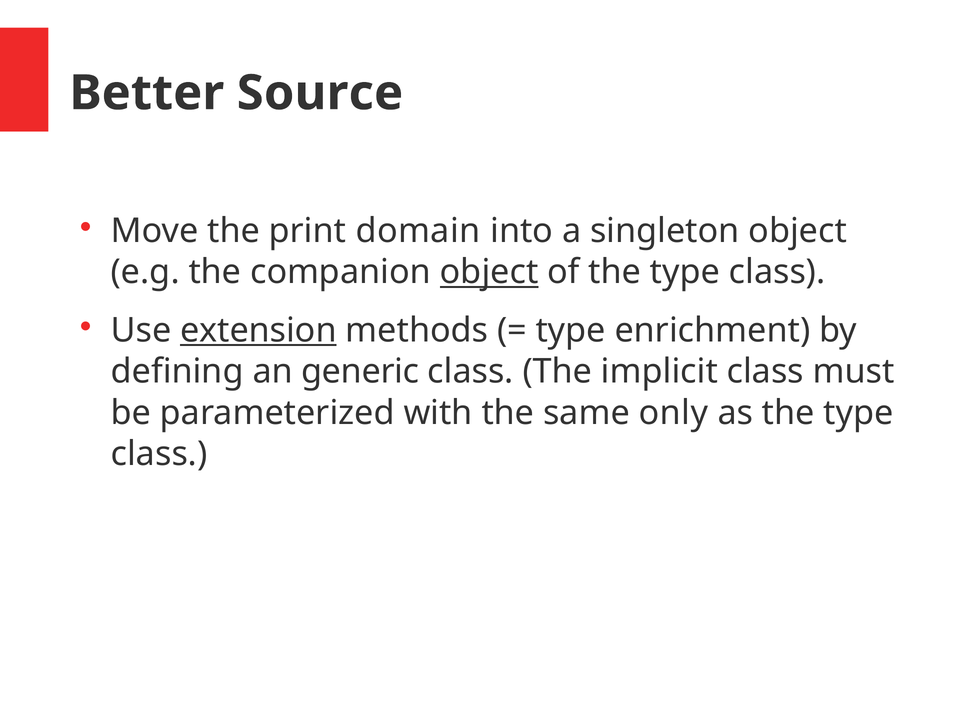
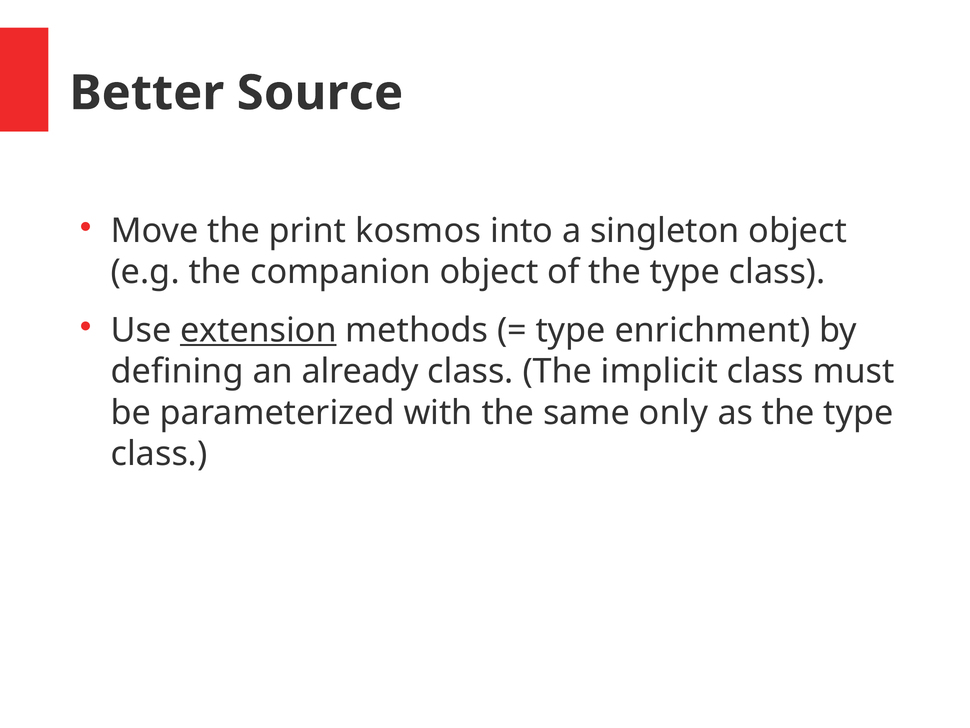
domain: domain -> kosmos
object at (489, 272) underline: present -> none
generic: generic -> already
